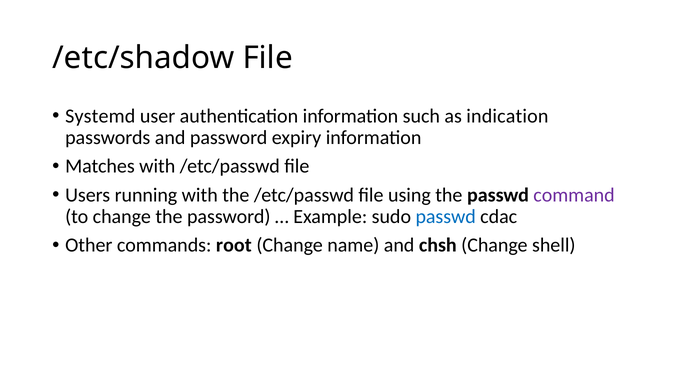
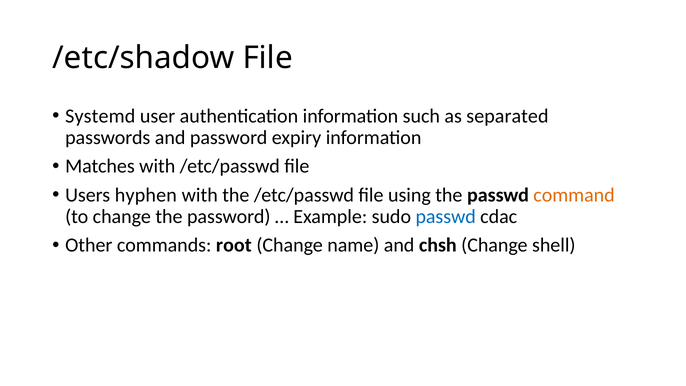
indication: indication -> separated
running: running -> hyphen
command colour: purple -> orange
